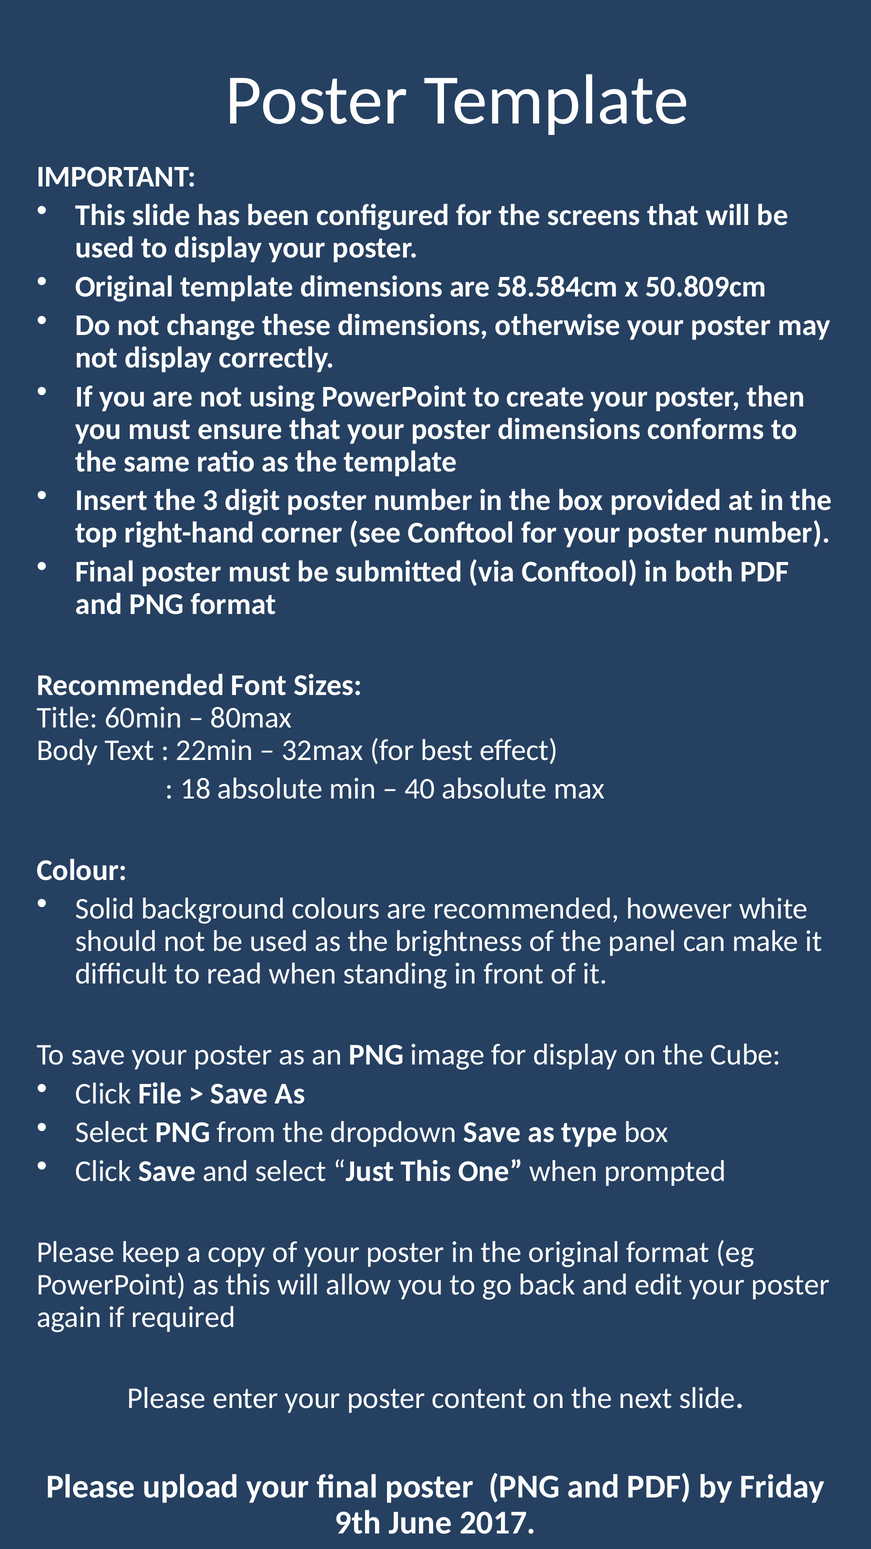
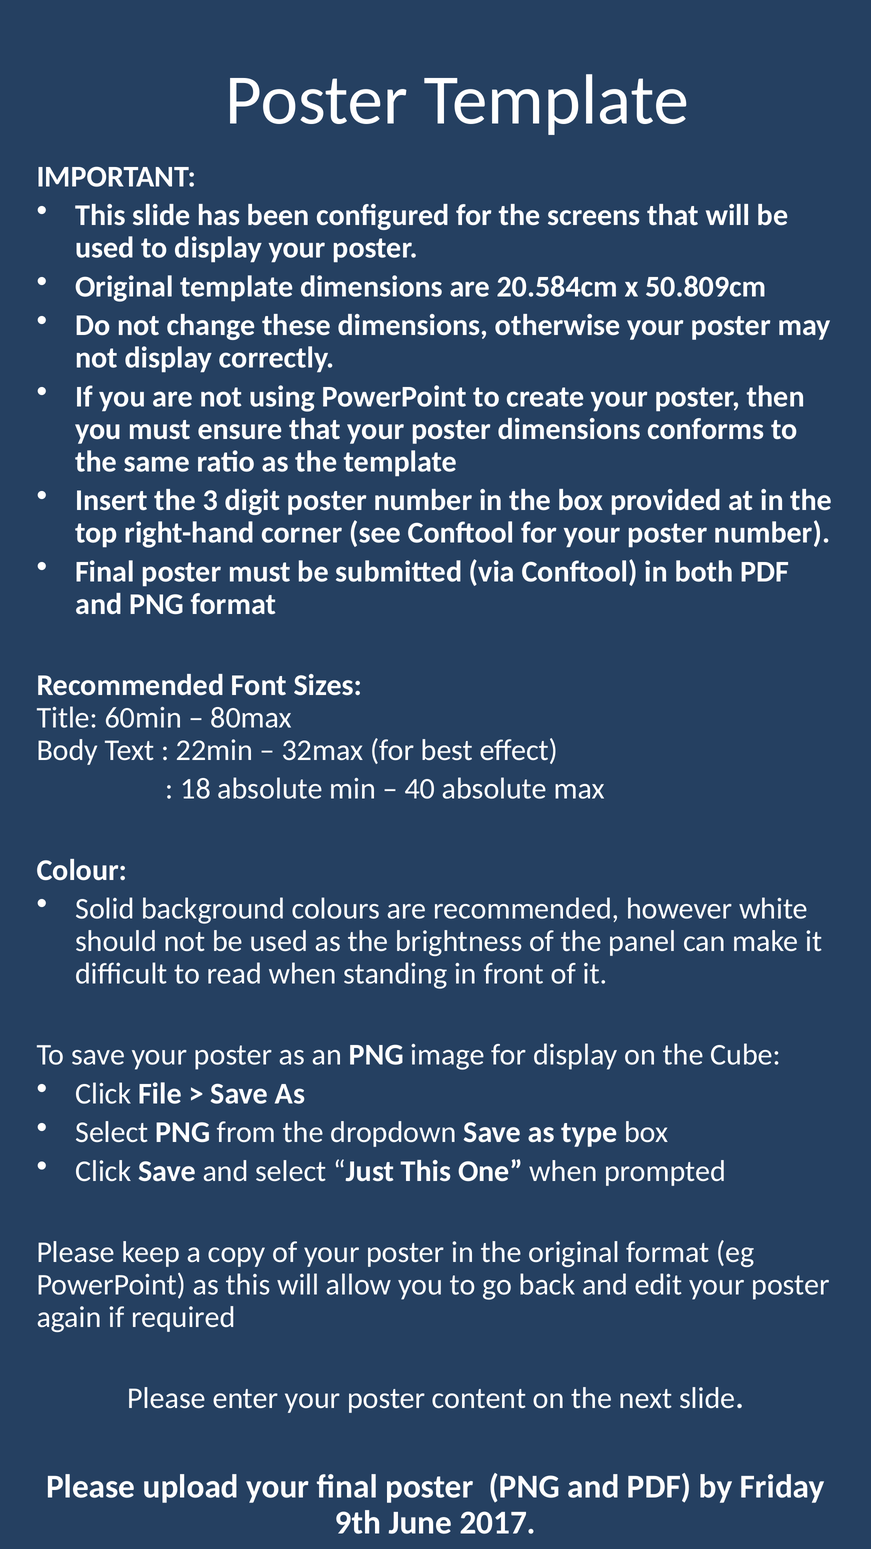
58.584cm: 58.584cm -> 20.584cm
